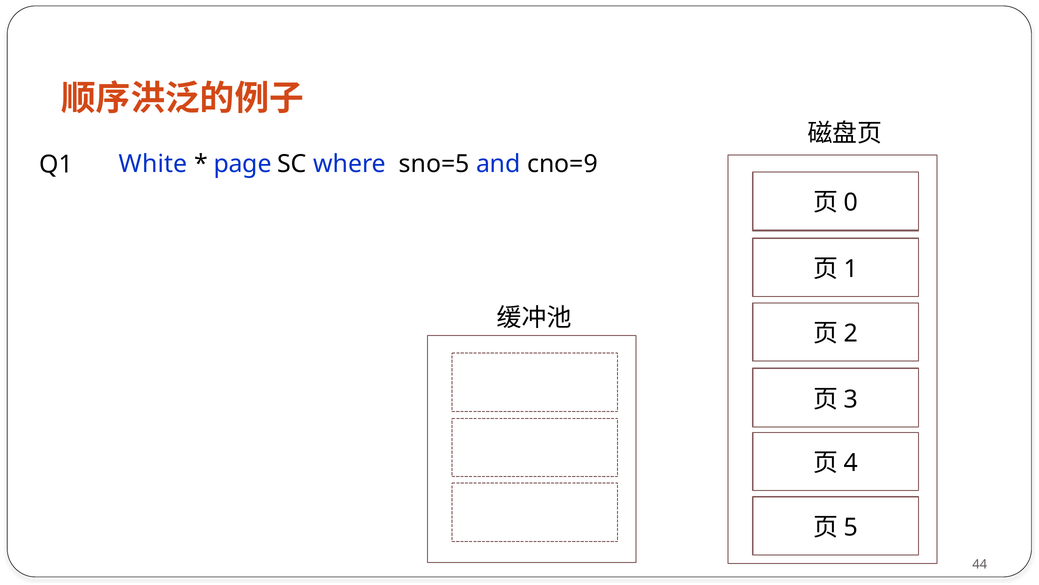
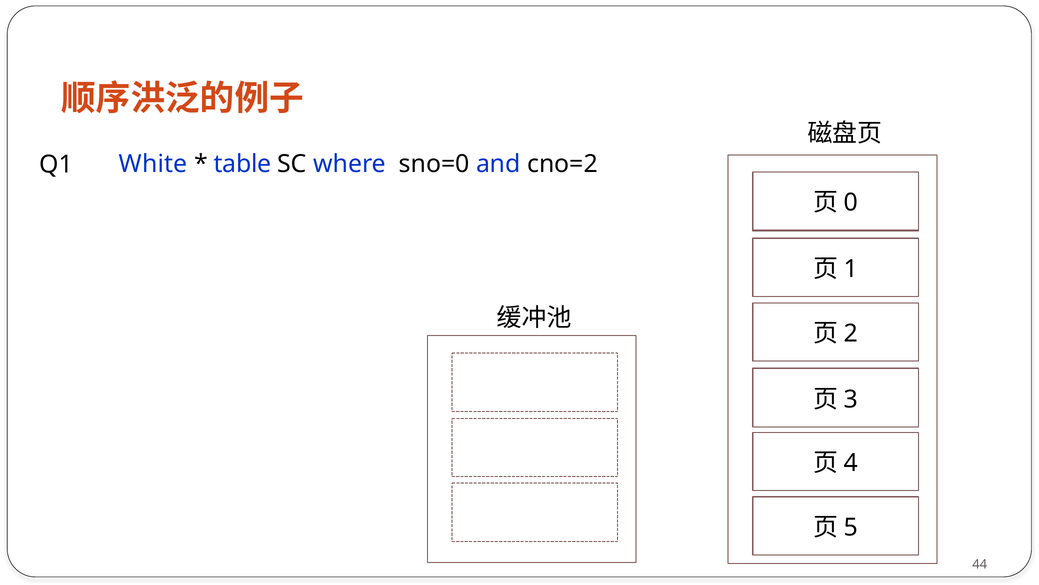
page: page -> table
sno=5: sno=5 -> sno=0
cno=9: cno=9 -> cno=2
